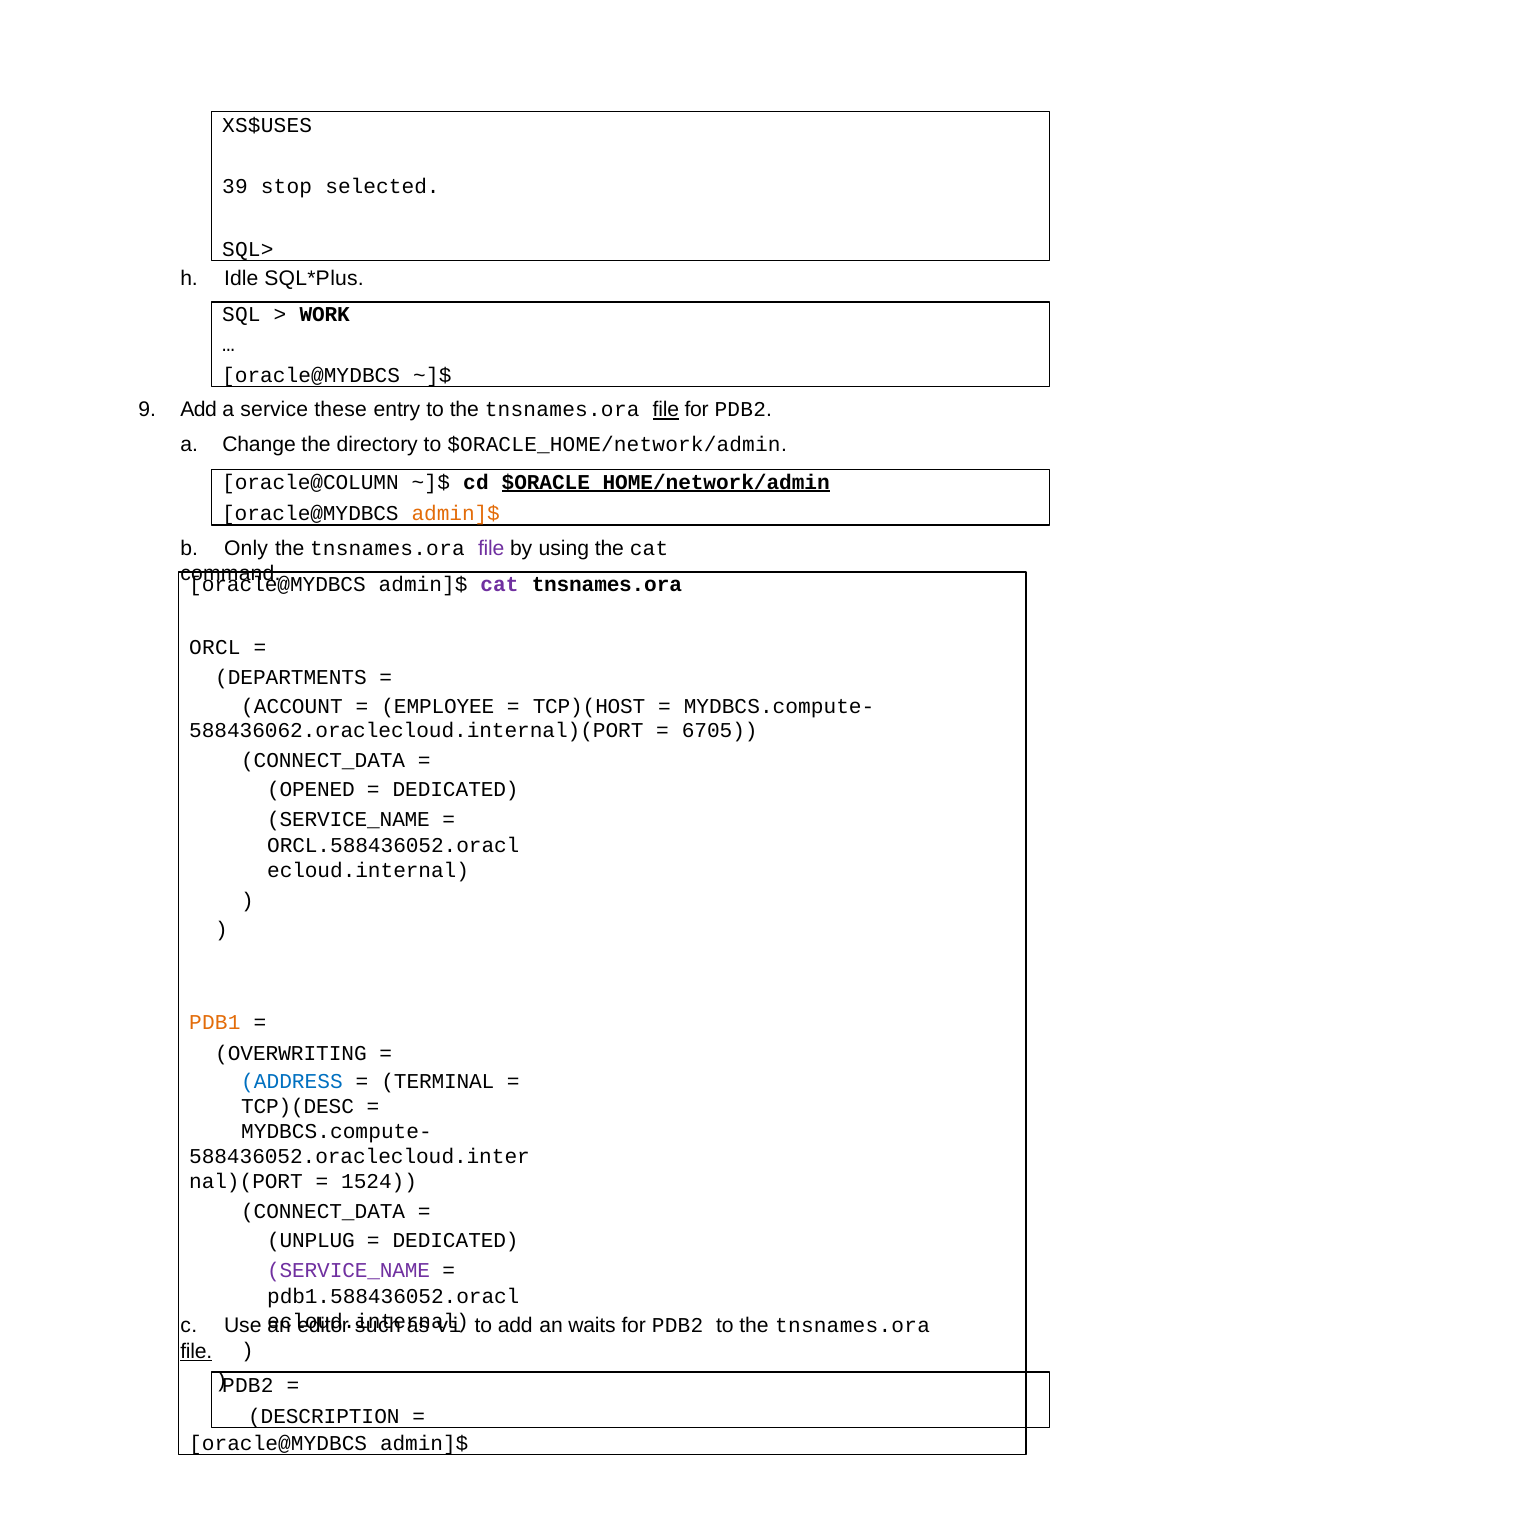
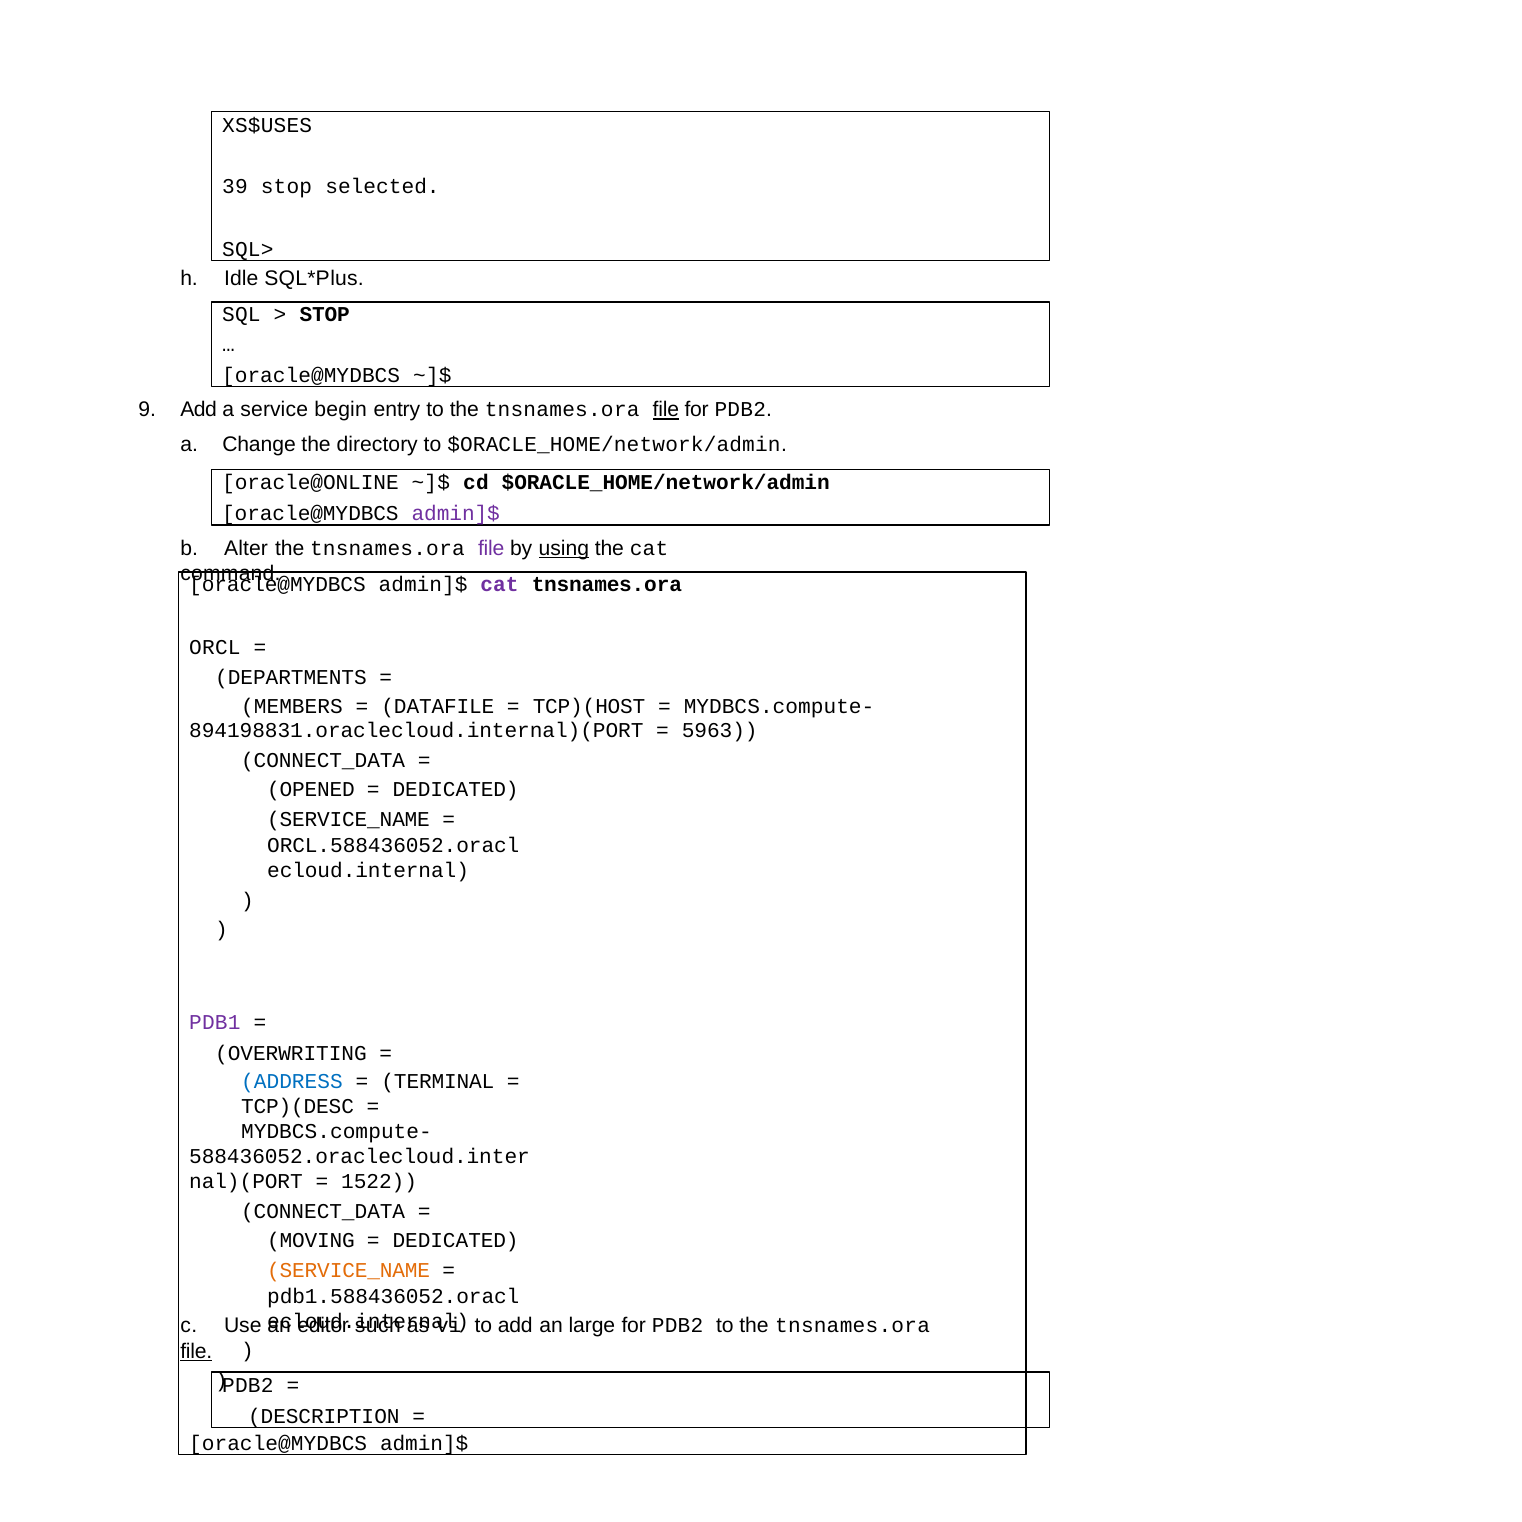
WORK at (325, 315): WORK -> STOP
these: these -> begin
oracle@COLUMN: oracle@COLUMN -> oracle@ONLINE
$ORACLE_HOME/network/admin at (666, 482) underline: present -> none
admin]$ at (456, 514) colour: orange -> purple
Only: Only -> Alter
using underline: none -> present
ACCOUNT: ACCOUNT -> MEMBERS
EMPLOYEE: EMPLOYEE -> DATAFILE
588436062.oraclecloud.internal)(PORT: 588436062.oraclecloud.internal)(PORT -> 894198831.oraclecloud.internal)(PORT
6705: 6705 -> 5963
PDB1 colour: orange -> purple
1524: 1524 -> 1522
UNPLUG: UNPLUG -> MOVING
SERVICE_NAME at (349, 1271) colour: purple -> orange
waits: waits -> large
